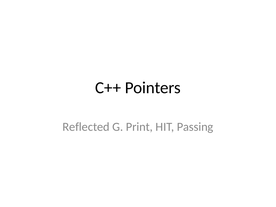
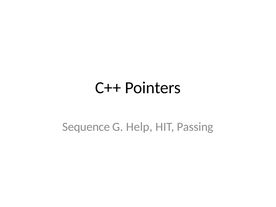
Reflected: Reflected -> Sequence
Print: Print -> Help
